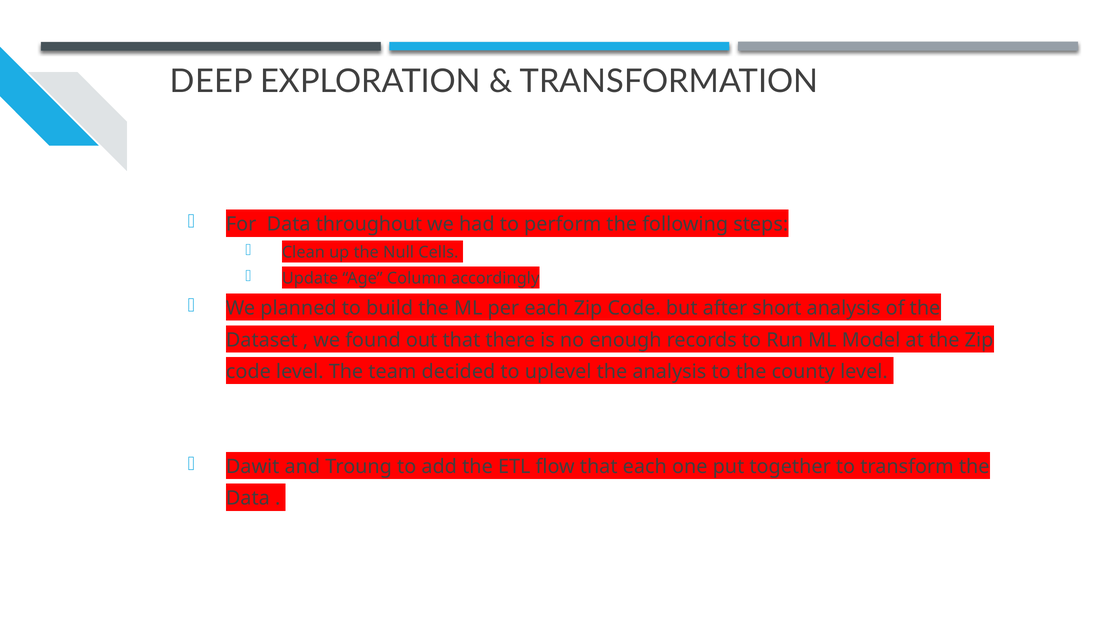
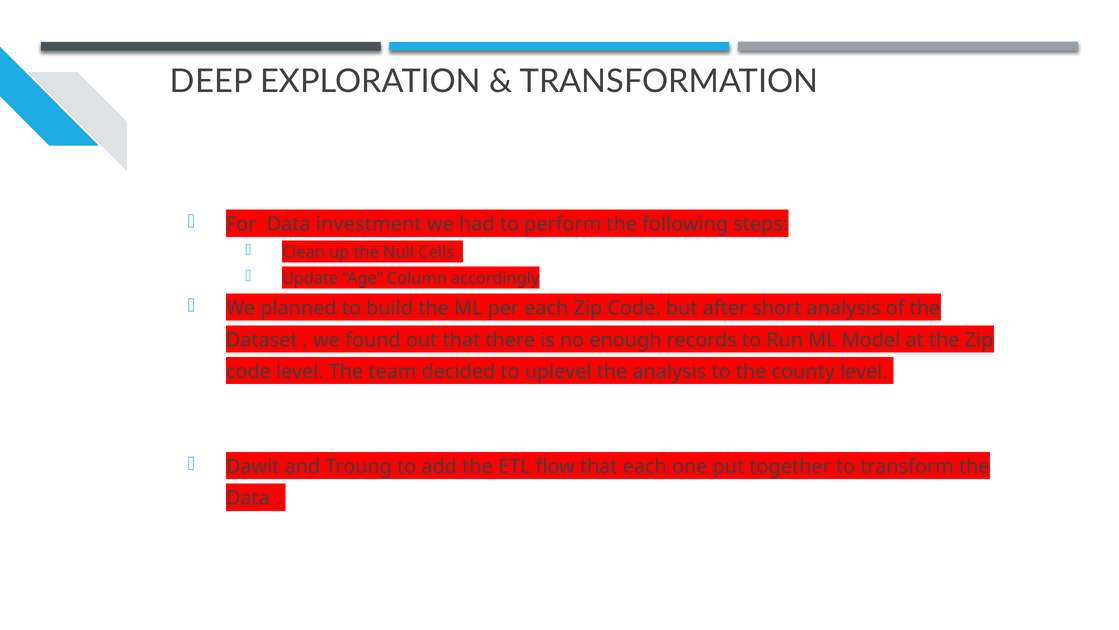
throughout: throughout -> investment
